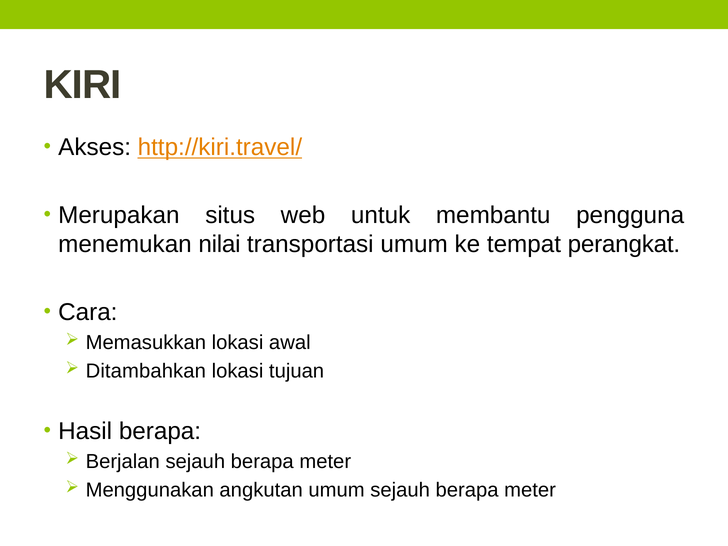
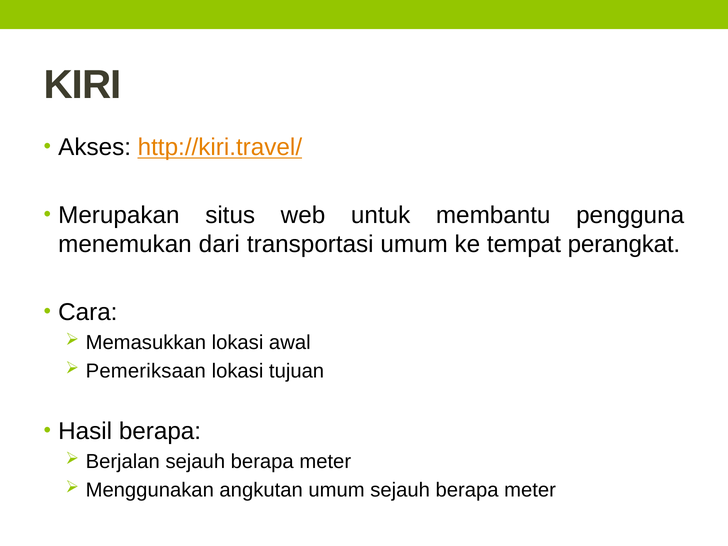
nilai: nilai -> dari
Ditambahkan: Ditambahkan -> Pemeriksaan
